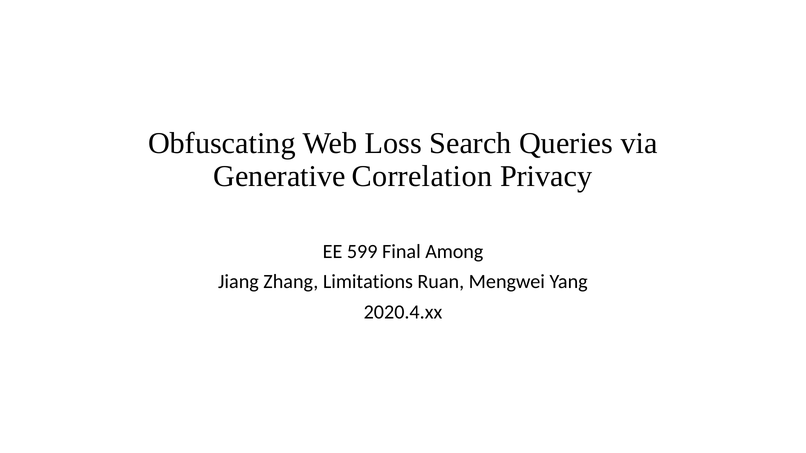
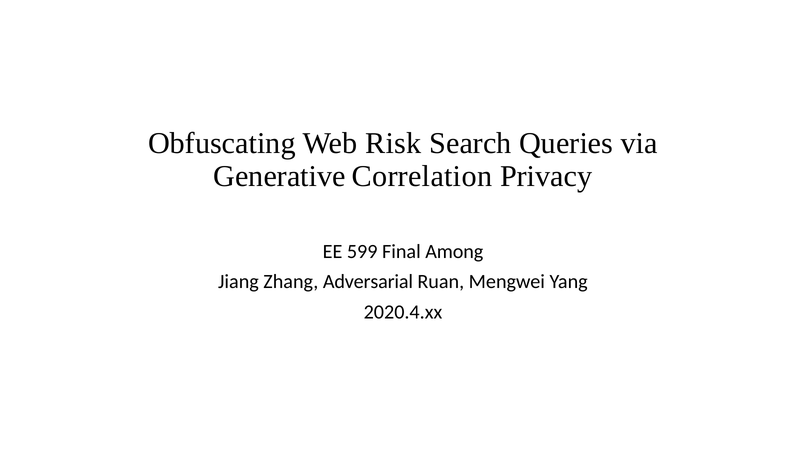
Loss: Loss -> Risk
Limitations: Limitations -> Adversarial
